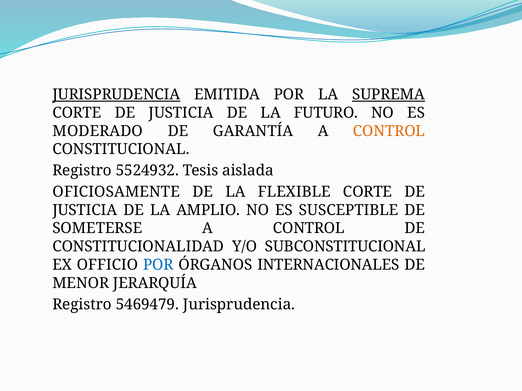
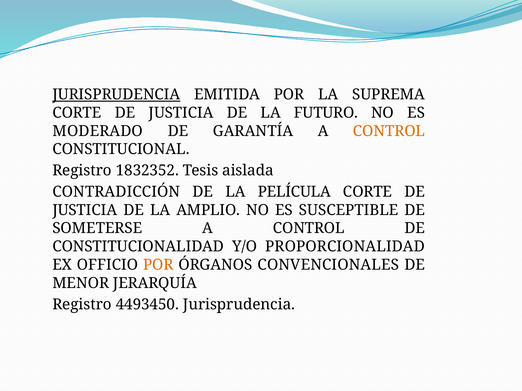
SUPREMA underline: present -> none
5524932: 5524932 -> 1832352
OFICIOSAMENTE: OFICIOSAMENTE -> CONTRADICCIÓN
FLEXIBLE: FLEXIBLE -> PELÍCULA
SUBCONSTITUCIONAL: SUBCONSTITUCIONAL -> PROPORCIONALIDAD
POR at (158, 265) colour: blue -> orange
INTERNACIONALES: INTERNACIONALES -> CONVENCIONALES
5469479: 5469479 -> 4493450
